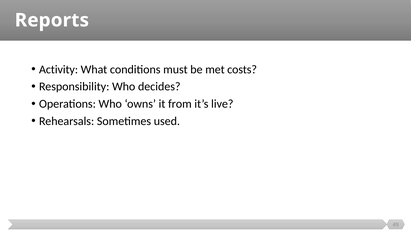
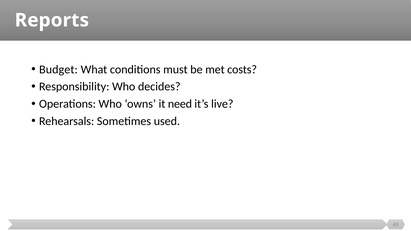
Activity: Activity -> Budget
from: from -> need
